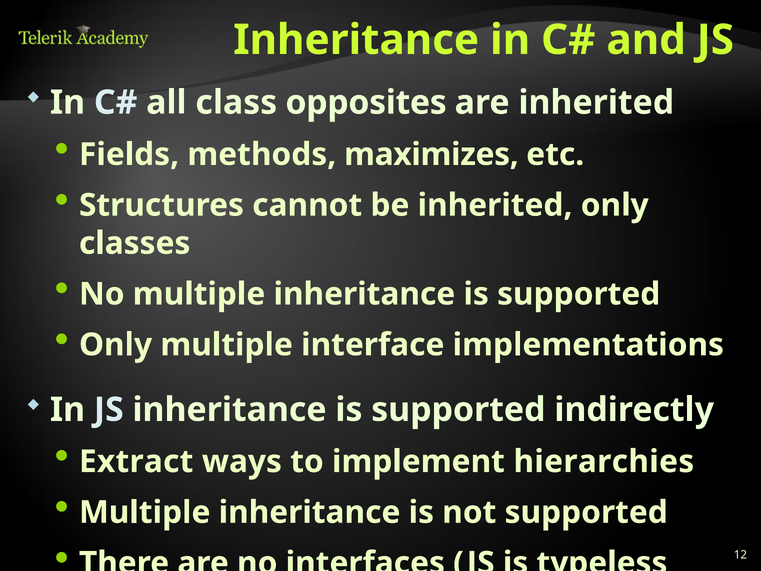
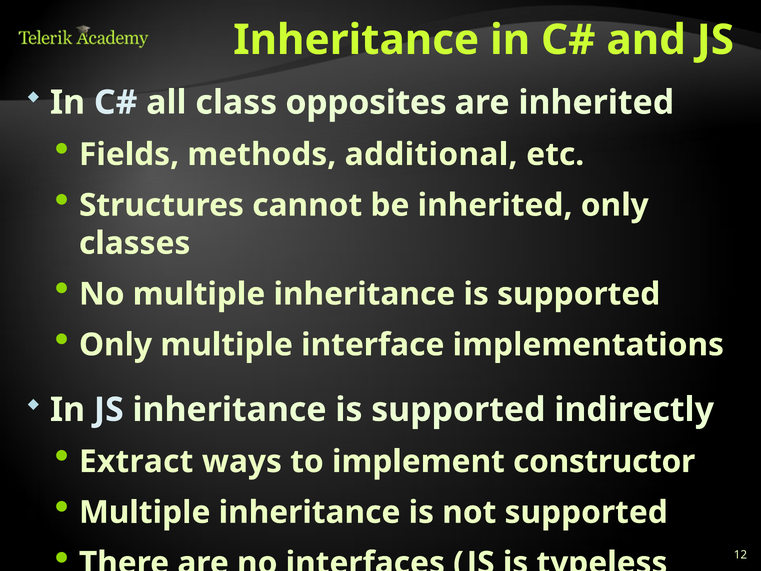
maximizes: maximizes -> additional
hierarchies: hierarchies -> constructor
